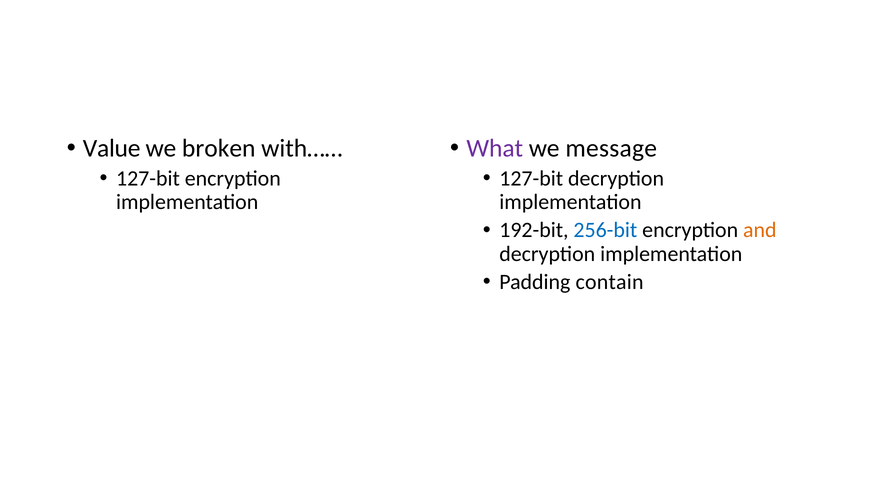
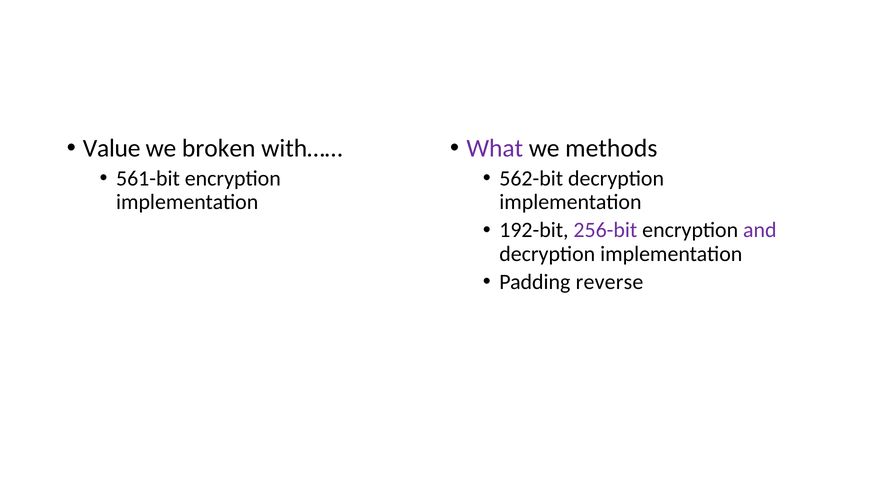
message: message -> methods
127-bit at (148, 178): 127-bit -> 561-bit
127-bit at (531, 178): 127-bit -> 562-bit
256-bit colour: blue -> purple
and colour: orange -> purple
contain: contain -> reverse
